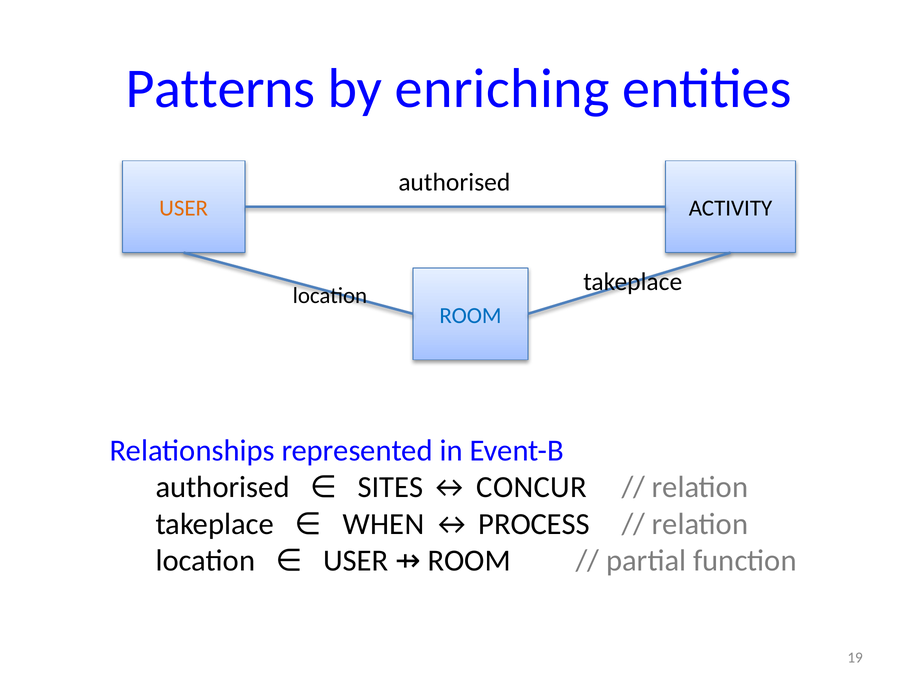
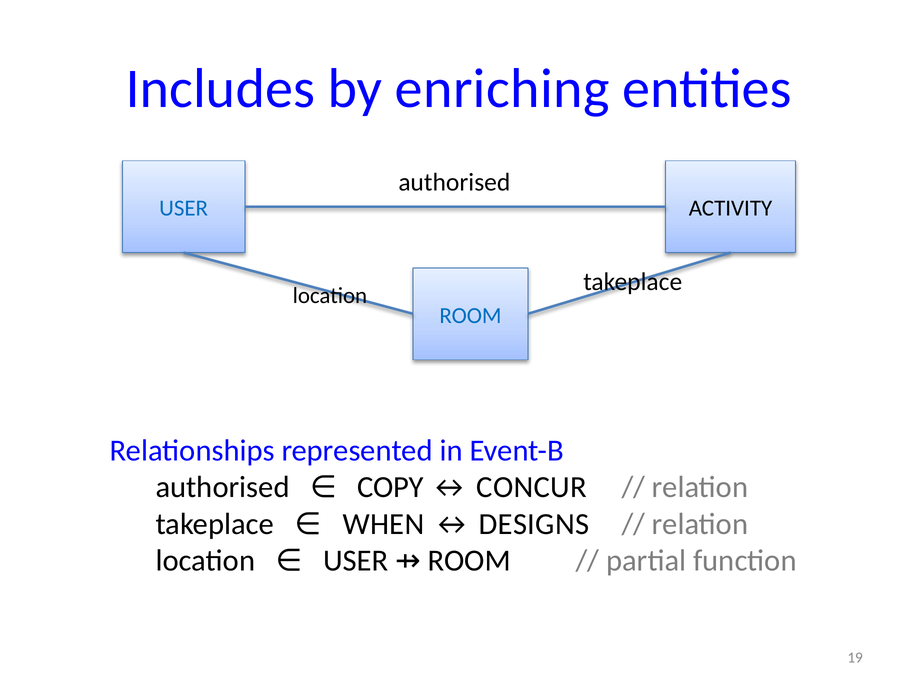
Patterns: Patterns -> Includes
USER at (184, 208) colour: orange -> blue
SITES: SITES -> COPY
PROCESS: PROCESS -> DESIGNS
